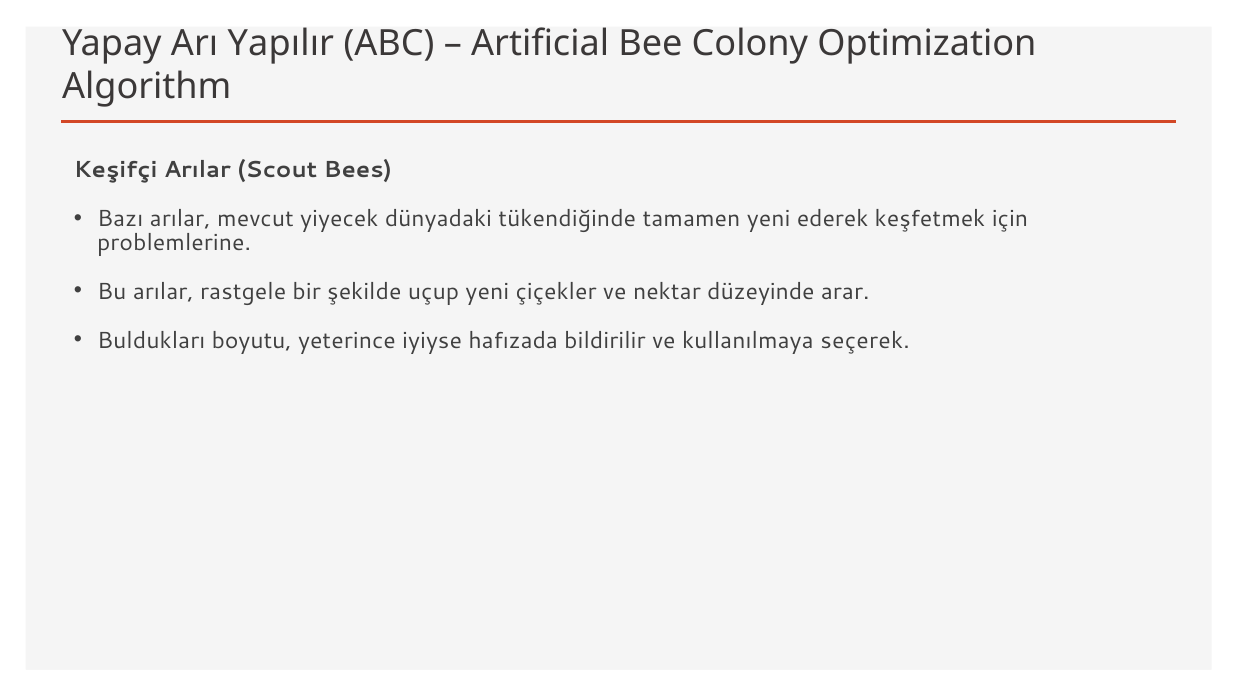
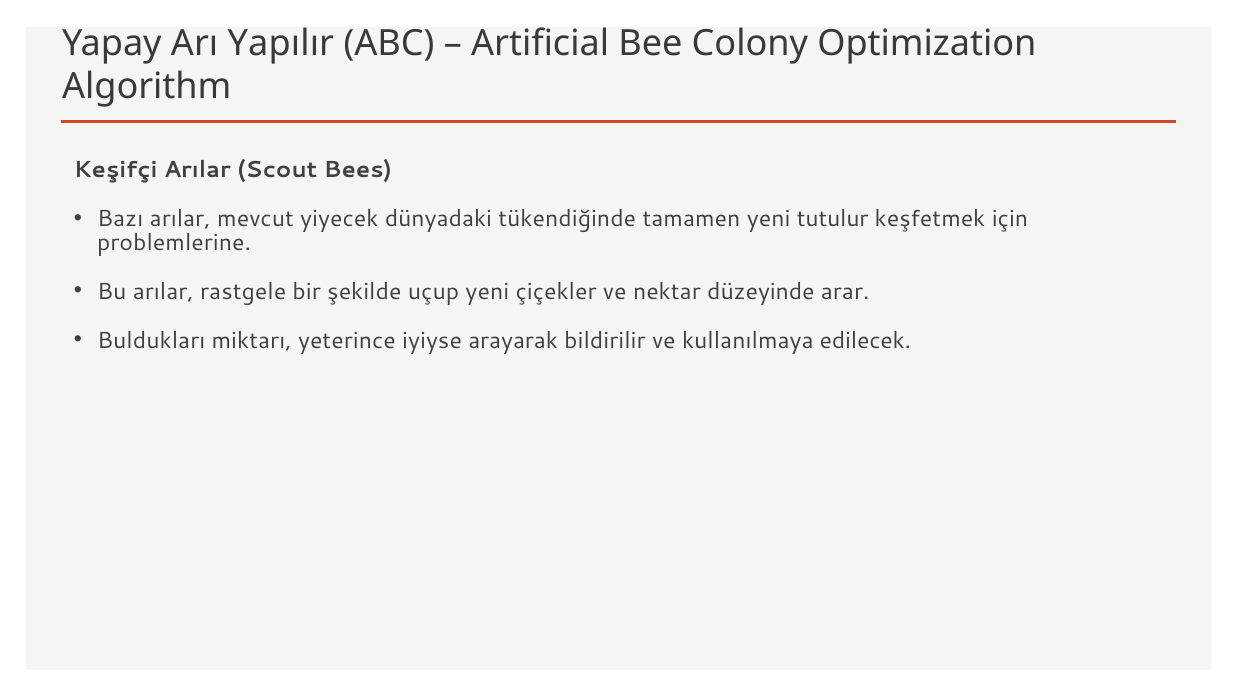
ederek: ederek -> tutulur
boyutu: boyutu -> miktarı
hafızada: hafızada -> arayarak
seçerek: seçerek -> edilecek
